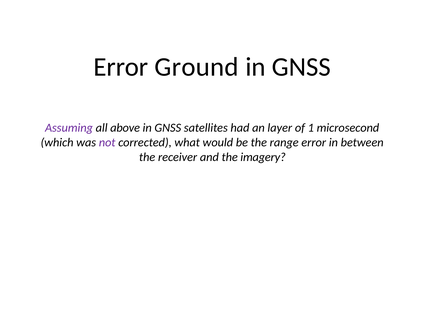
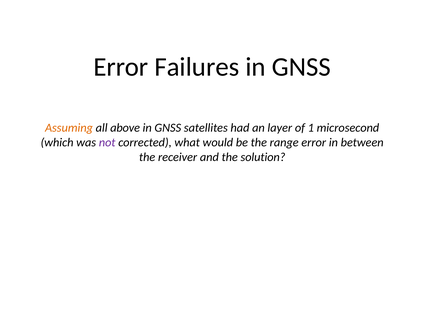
Ground: Ground -> Failures
Assuming colour: purple -> orange
imagery: imagery -> solution
